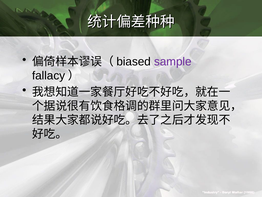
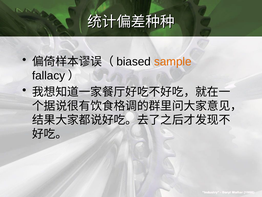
sample colour: purple -> orange
